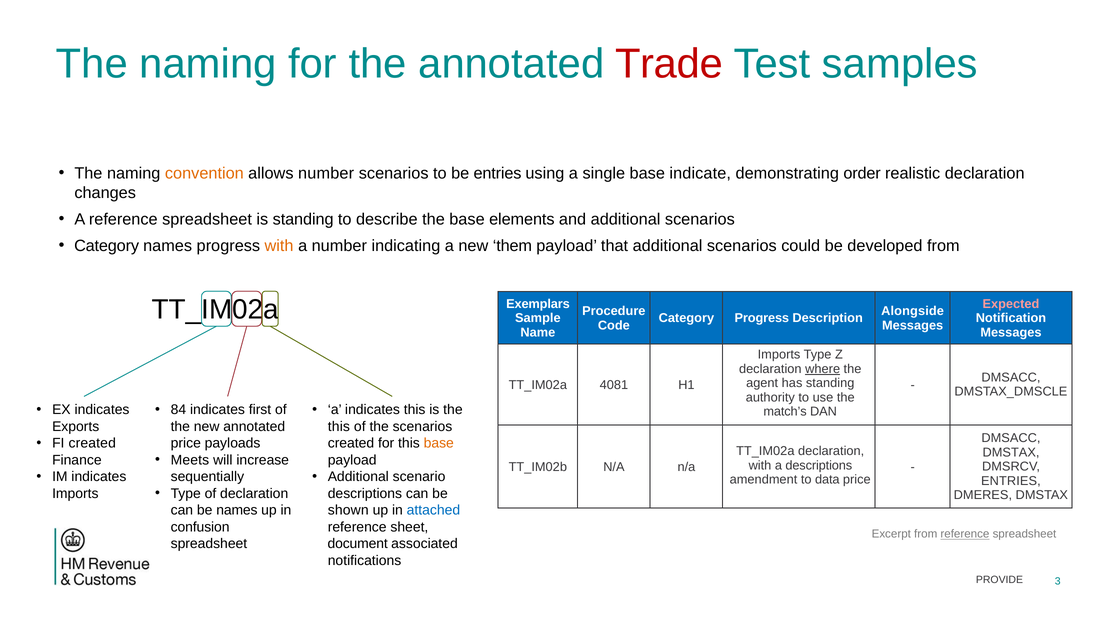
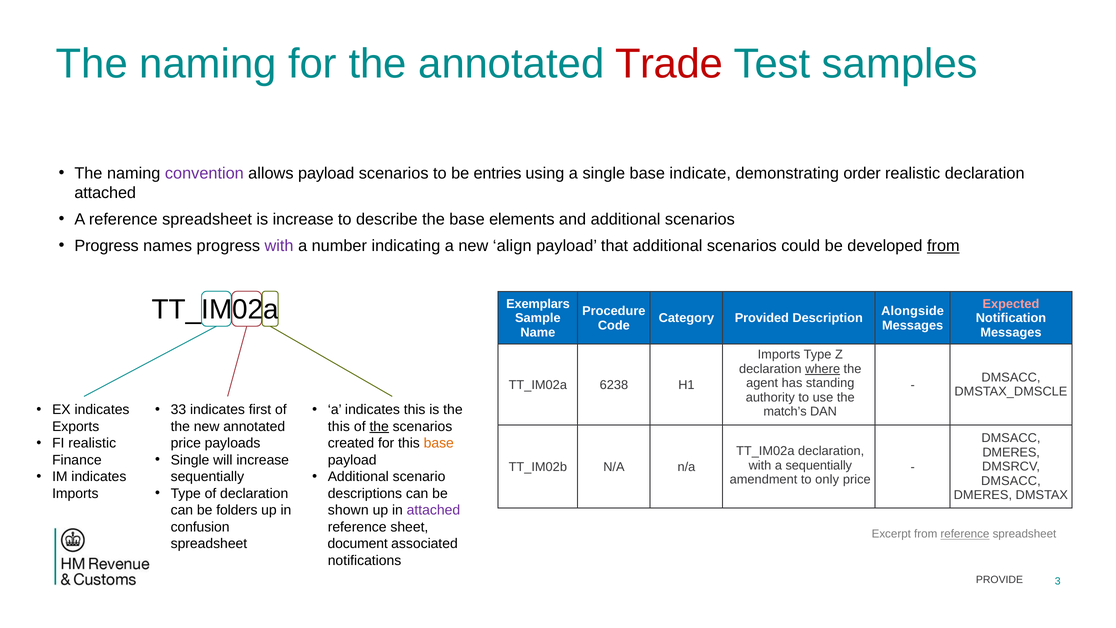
convention colour: orange -> purple
allows number: number -> payload
changes at (105, 193): changes -> attached
is standing: standing -> increase
Category at (107, 246): Category -> Progress
with at (279, 246) colour: orange -> purple
them: them -> align
from at (943, 246) underline: none -> present
Category Progress: Progress -> Provided
4081: 4081 -> 6238
84: 84 -> 33
the at (379, 426) underline: none -> present
FI created: created -> realistic
DMSTAX at (1011, 452): DMSTAX -> DMERES
Meets at (190, 460): Meets -> Single
a descriptions: descriptions -> sequentially
data: data -> only
ENTRIES at (1011, 481): ENTRIES -> DMSACC
be names: names -> folders
attached at (433, 510) colour: blue -> purple
